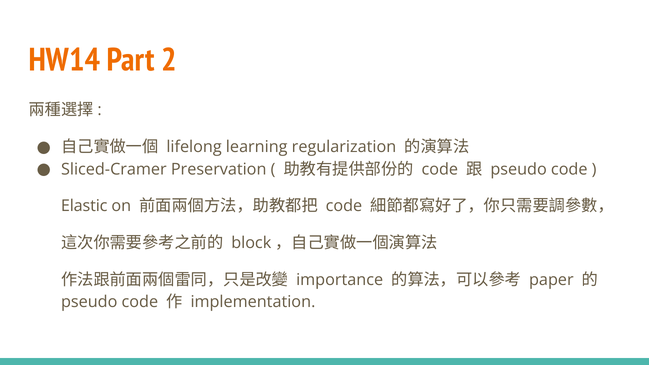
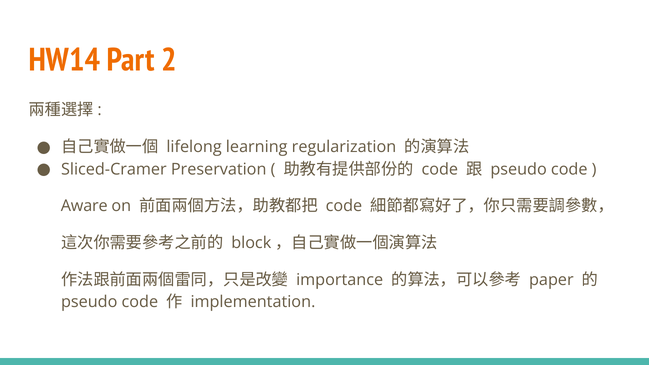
Elastic: Elastic -> Aware
